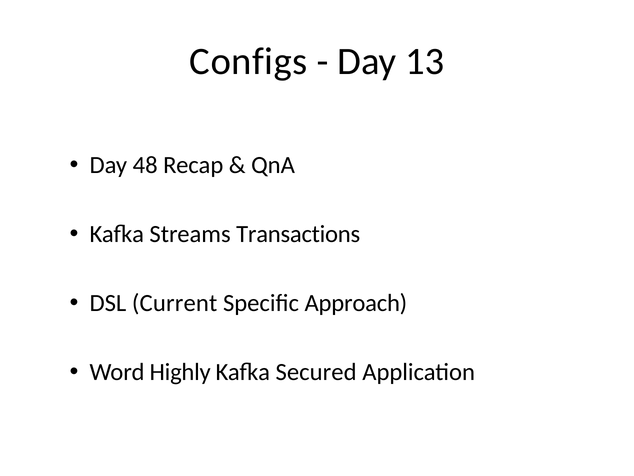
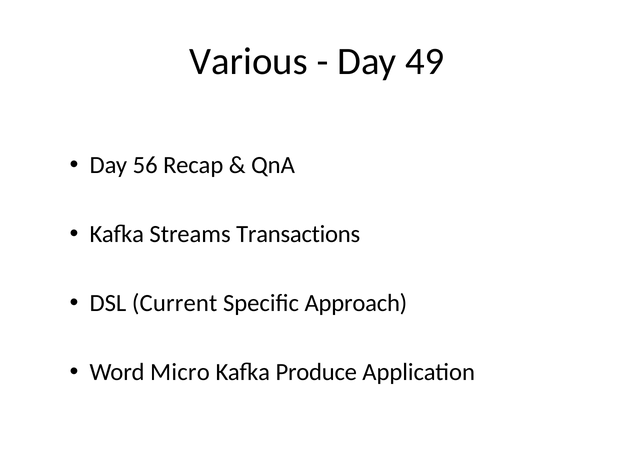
Configs: Configs -> Various
13: 13 -> 49
48: 48 -> 56
Highly: Highly -> Micro
Secured: Secured -> Produce
